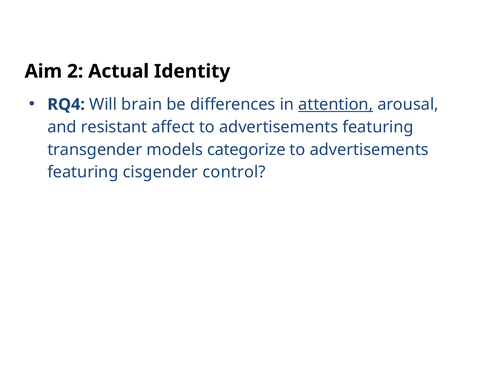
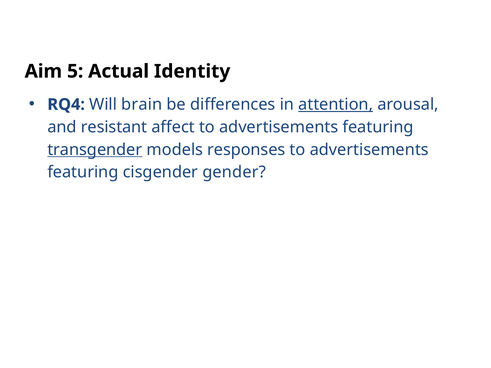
2: 2 -> 5
transgender underline: none -> present
categorize: categorize -> responses
control: control -> gender
